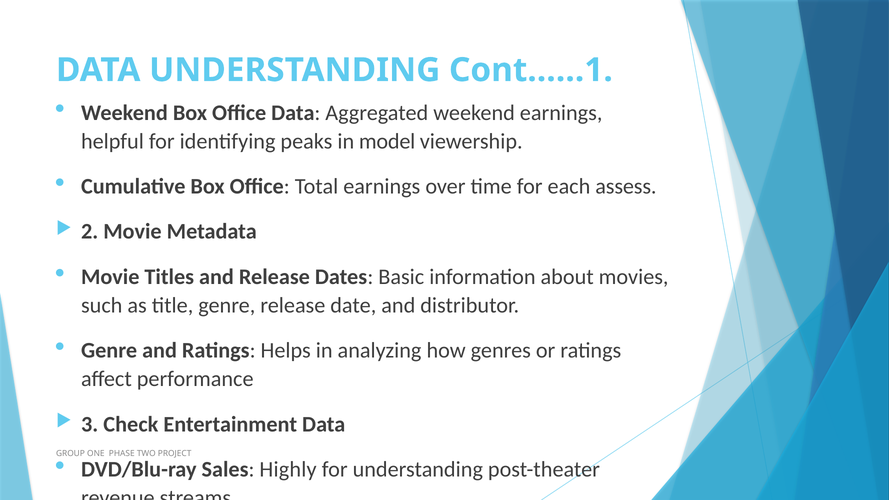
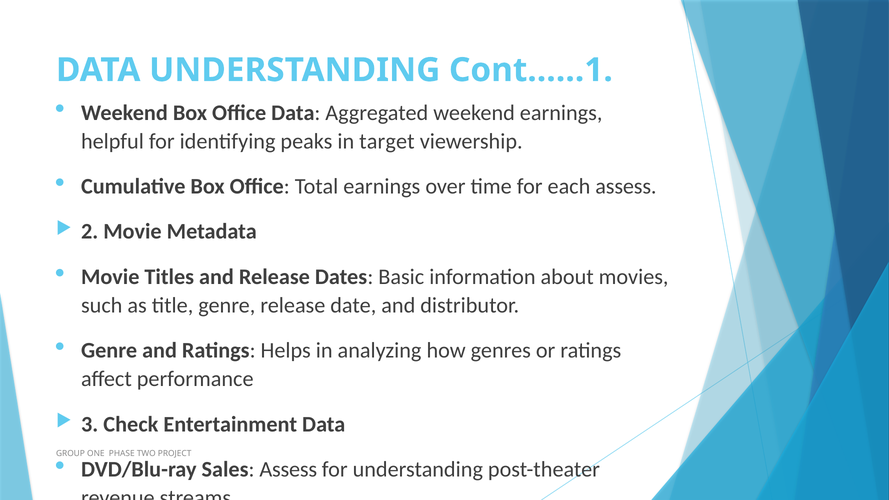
model: model -> target
Sales Highly: Highly -> Assess
